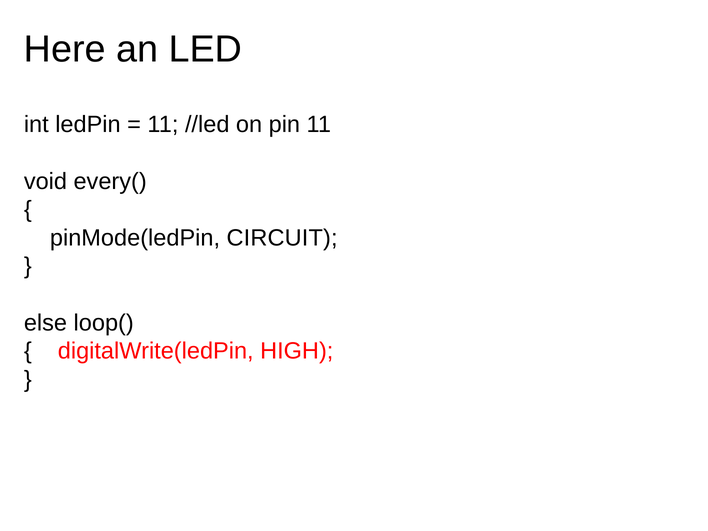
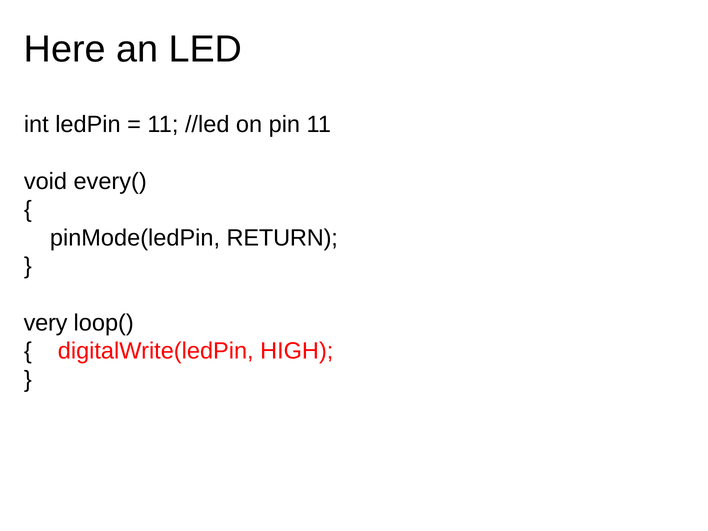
CIRCUIT: CIRCUIT -> RETURN
else: else -> very
